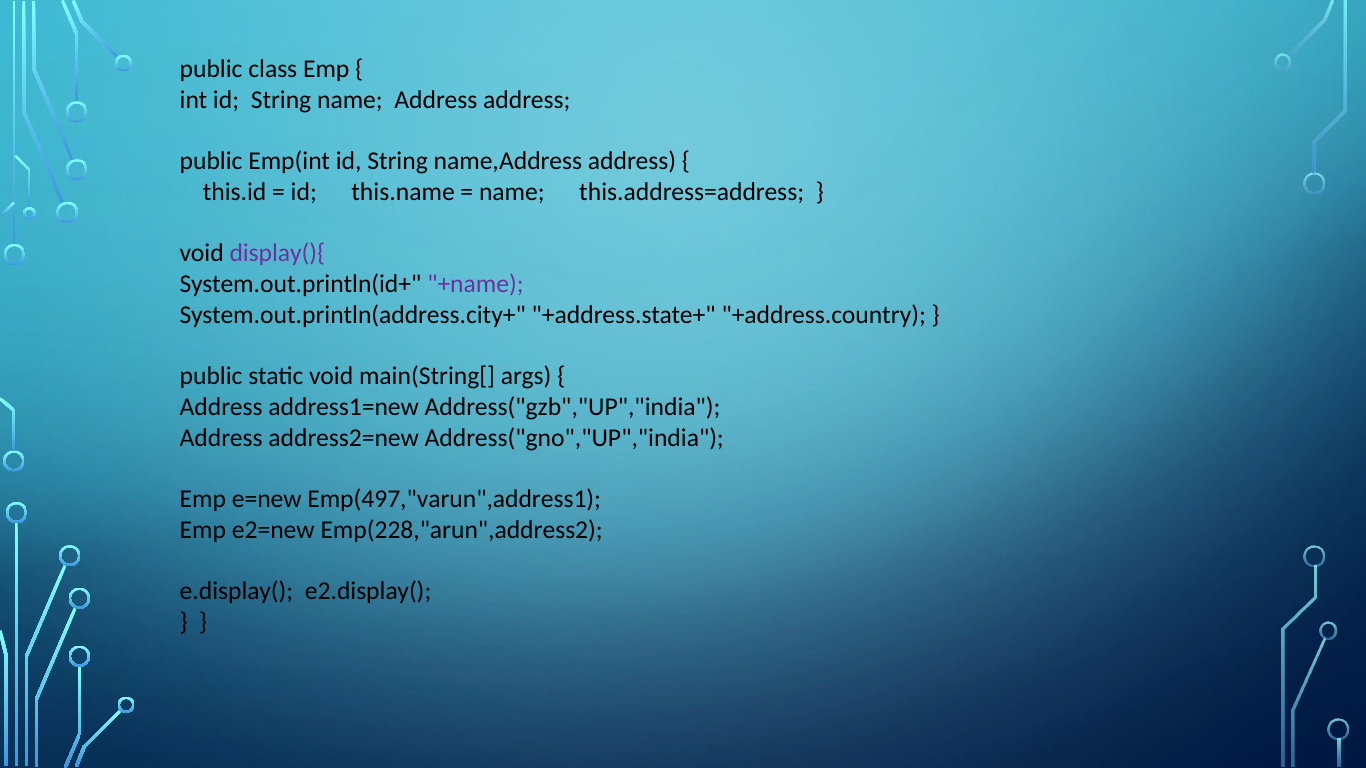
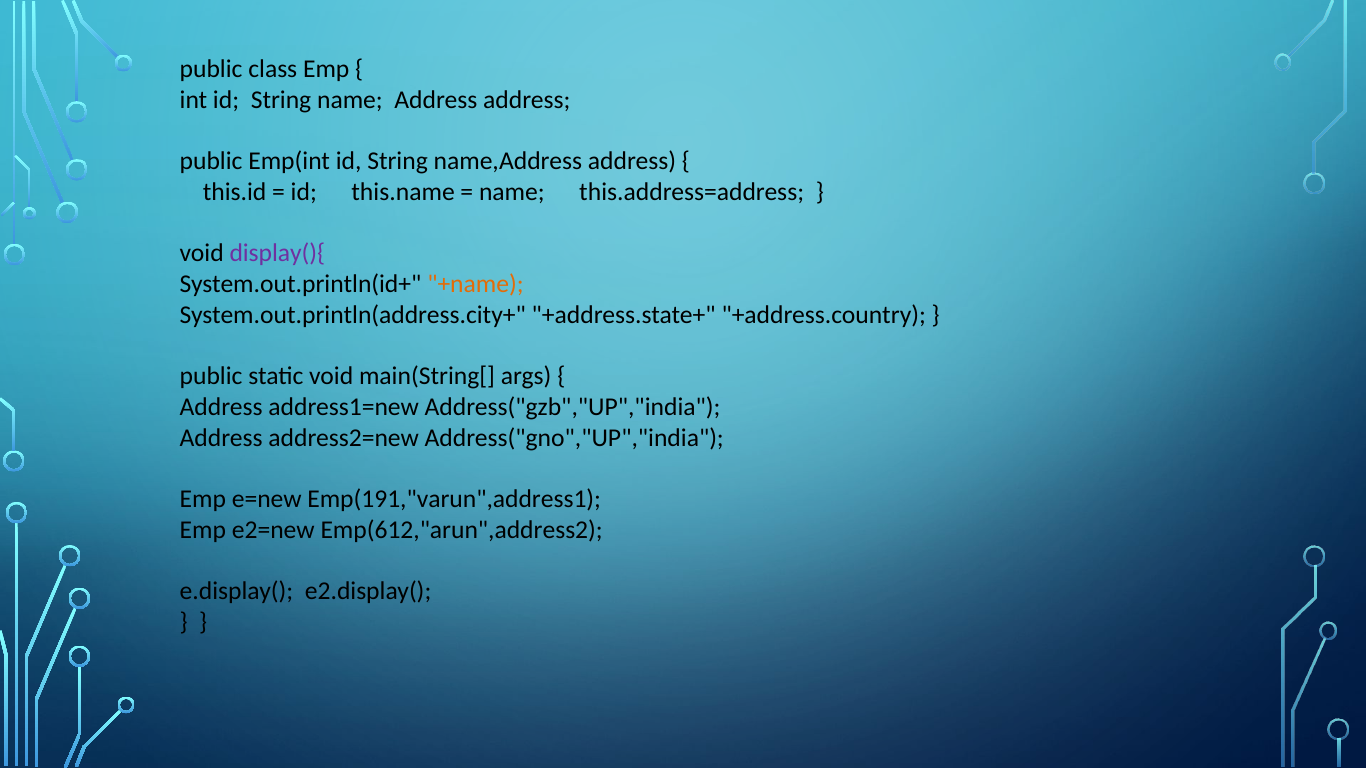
+name colour: purple -> orange
Emp(497,"varun",address1: Emp(497,"varun",address1 -> Emp(191,"varun",address1
Emp(228,"arun",address2: Emp(228,"arun",address2 -> Emp(612,"arun",address2
